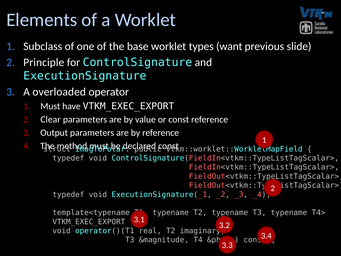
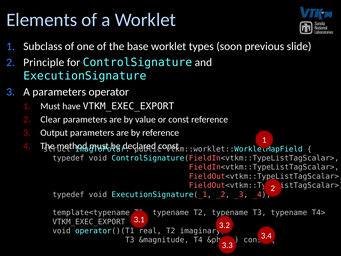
want: want -> soon
A overloaded: overloaded -> parameters
